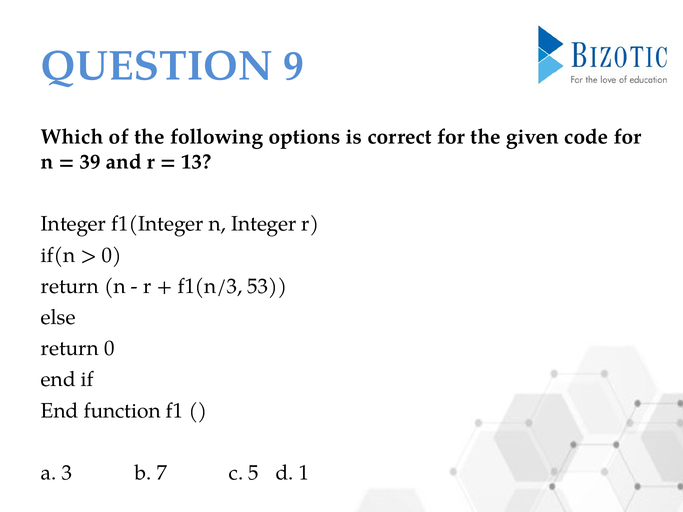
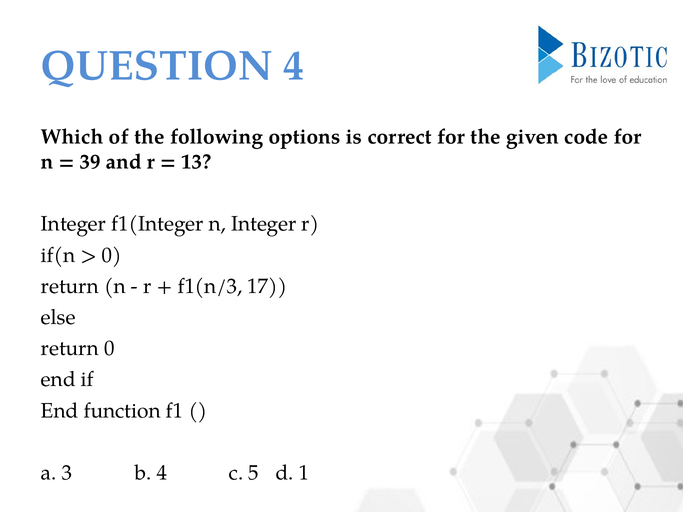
QUESTION 9: 9 -> 4
53: 53 -> 17
b 7: 7 -> 4
